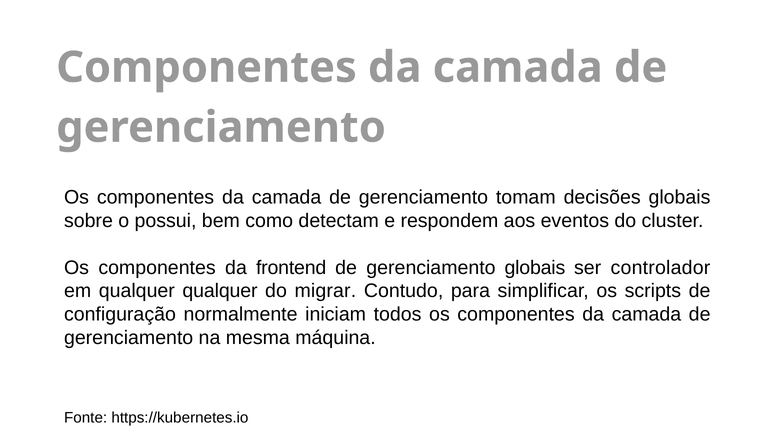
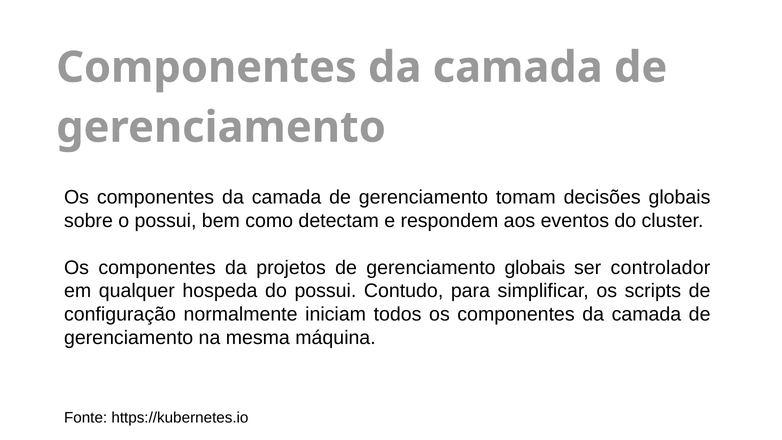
frontend: frontend -> projetos
qualquer qualquer: qualquer -> hospeda
do migrar: migrar -> possui
